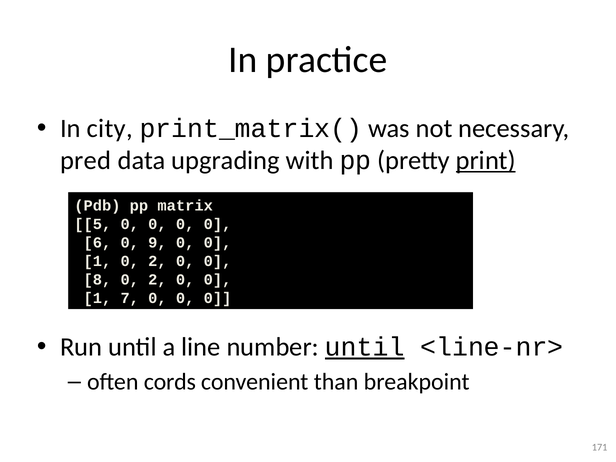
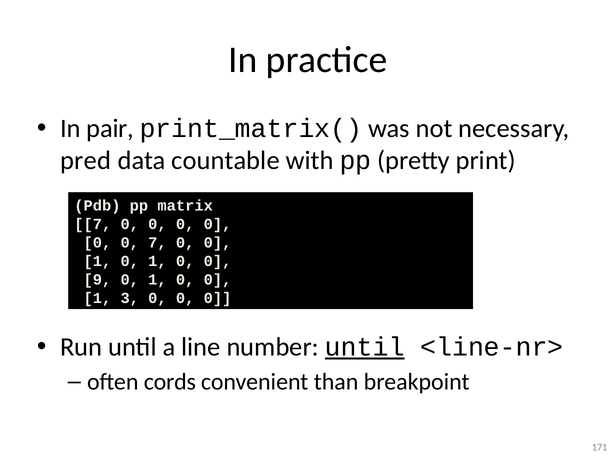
city: city -> pair
upgrading: upgrading -> countable
print underline: present -> none
5 at (93, 224): 5 -> 7
6 at (97, 242): 6 -> 0
0 9: 9 -> 7
1 0 2: 2 -> 1
8: 8 -> 9
2 at (157, 279): 2 -> 1
7: 7 -> 3
